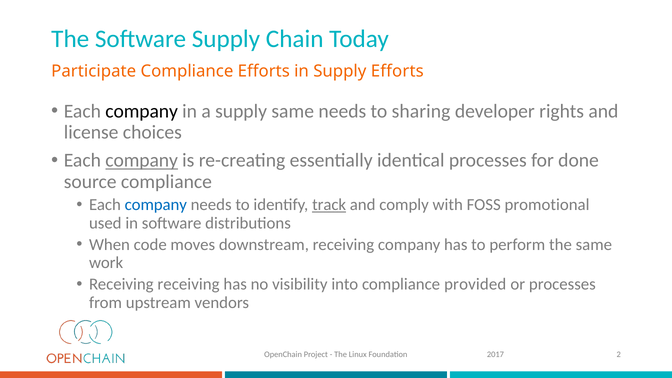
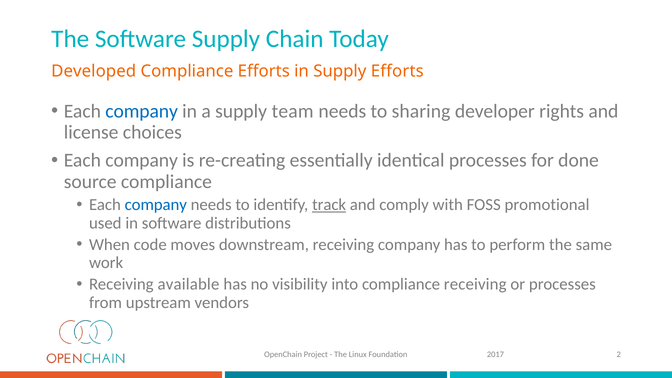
Participate: Participate -> Developed
company at (142, 111) colour: black -> blue
supply same: same -> team
company at (142, 160) underline: present -> none
Receiving receiving: receiving -> available
compliance provided: provided -> receiving
